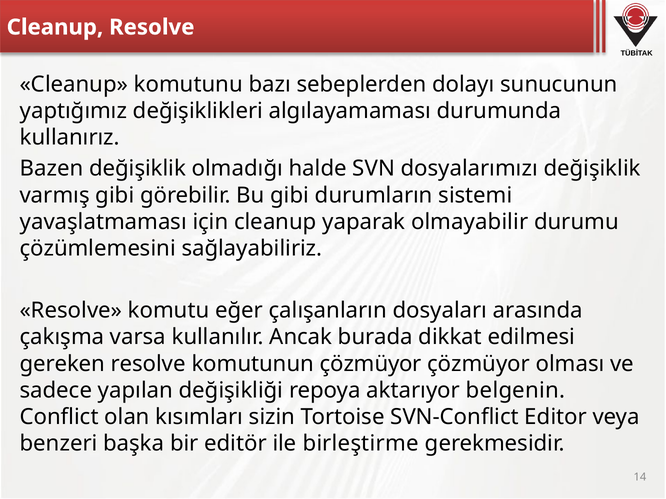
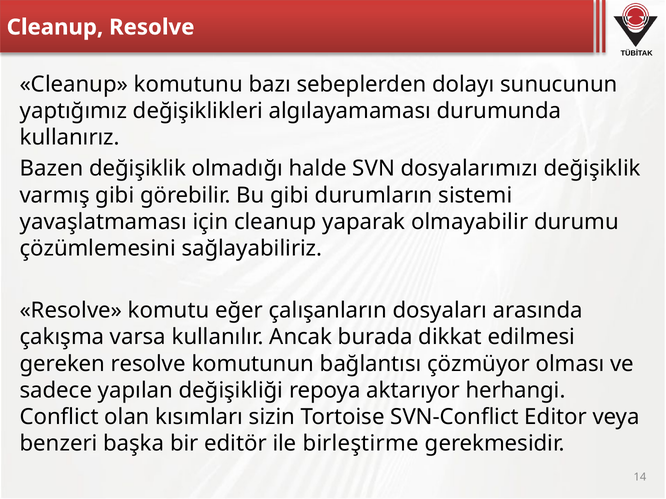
komutunun çözmüyor: çözmüyor -> bağlantısı
belgenin: belgenin -> herhangi
